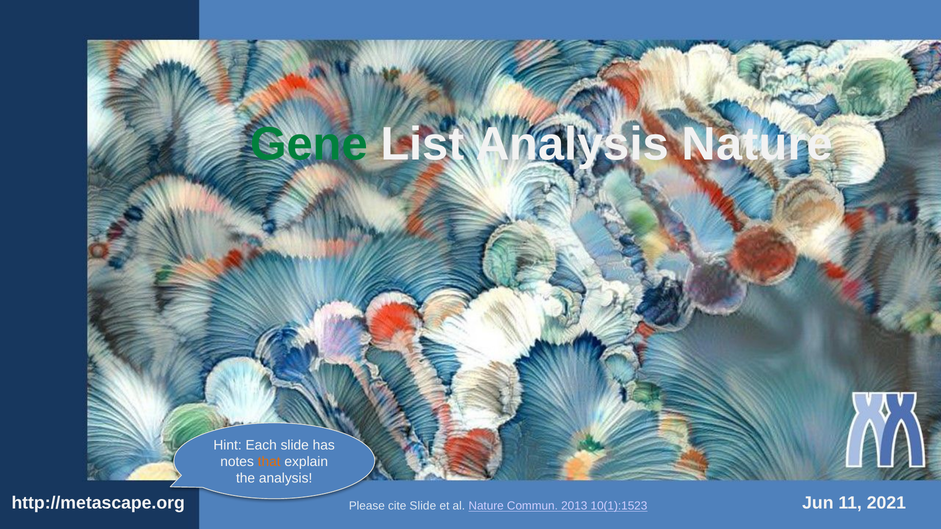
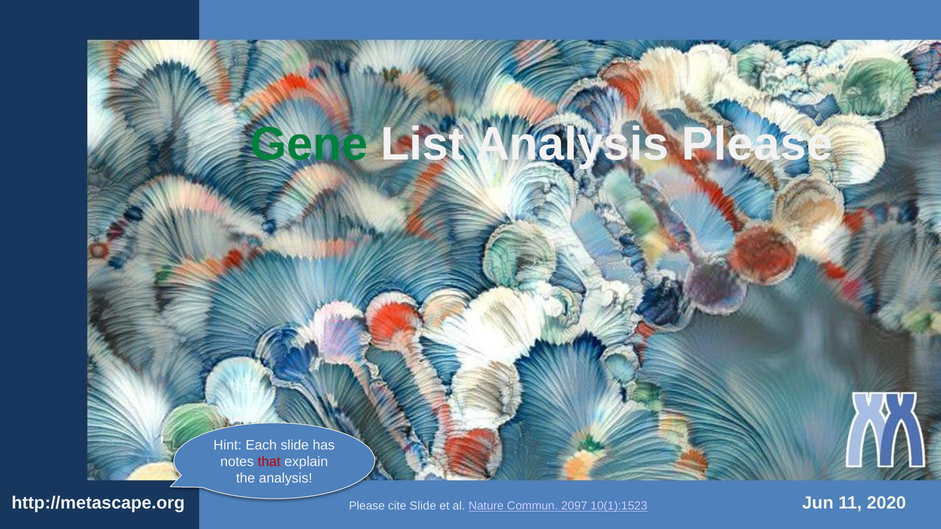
Analysis Nature: Nature -> Please
that colour: orange -> red
2021: 2021 -> 2020
2013: 2013 -> 2097
